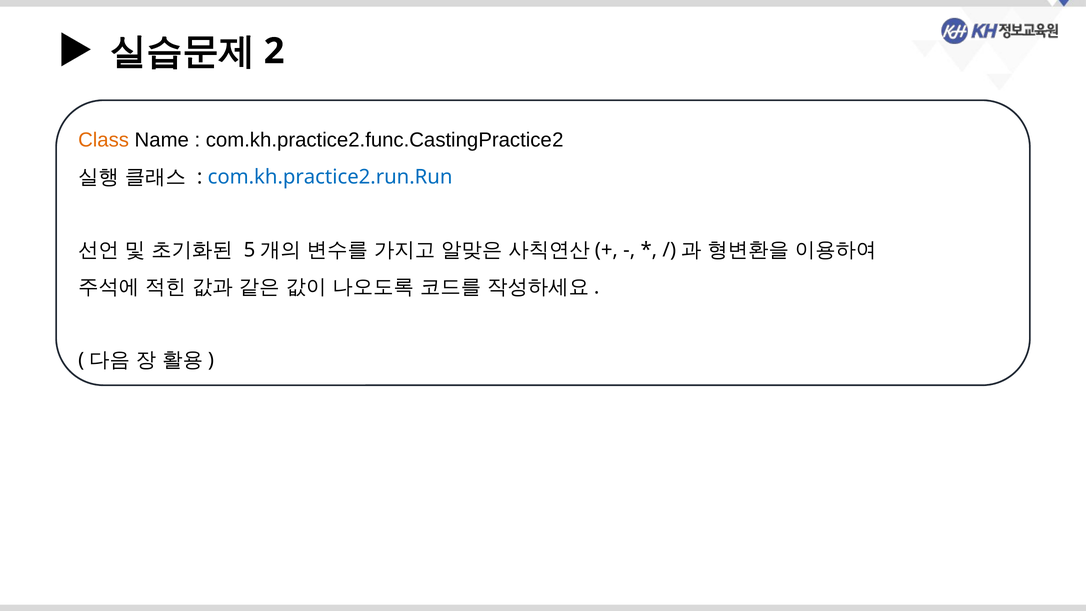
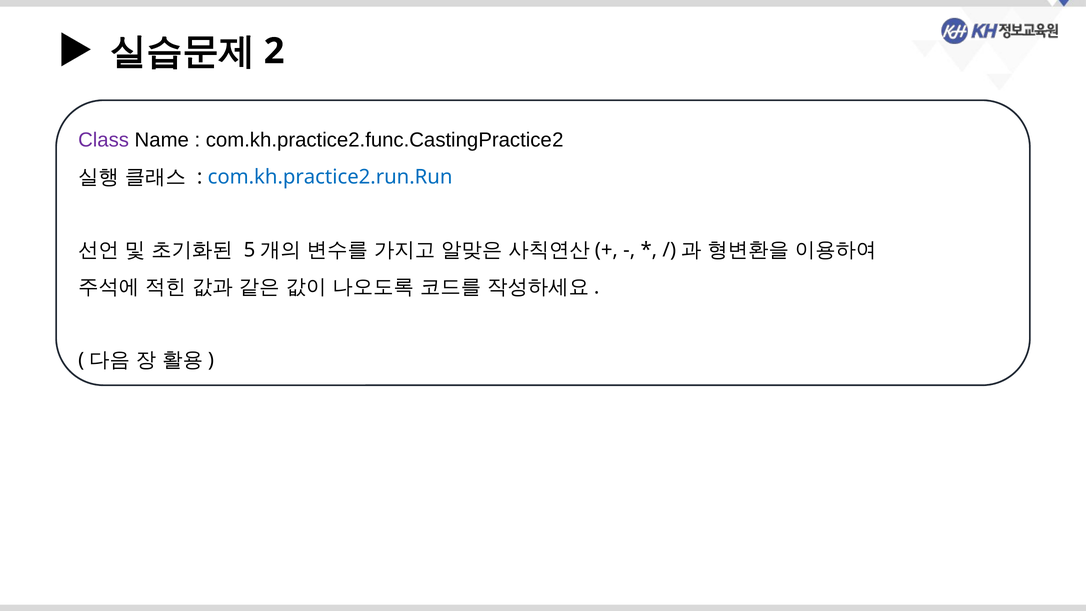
Class colour: orange -> purple
